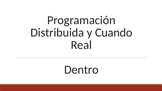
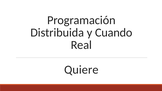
Dentro: Dentro -> Quiere
